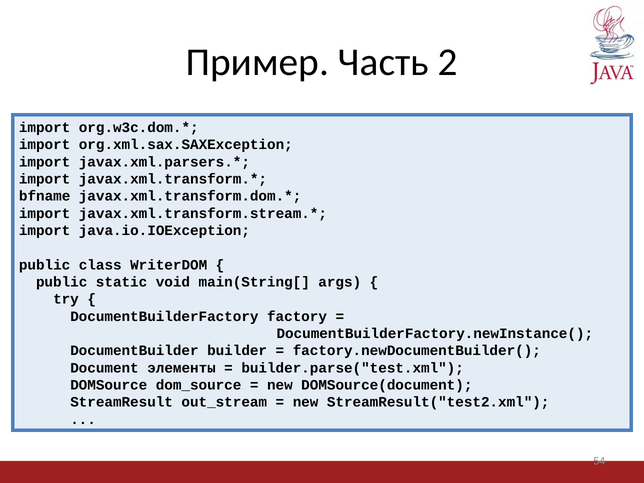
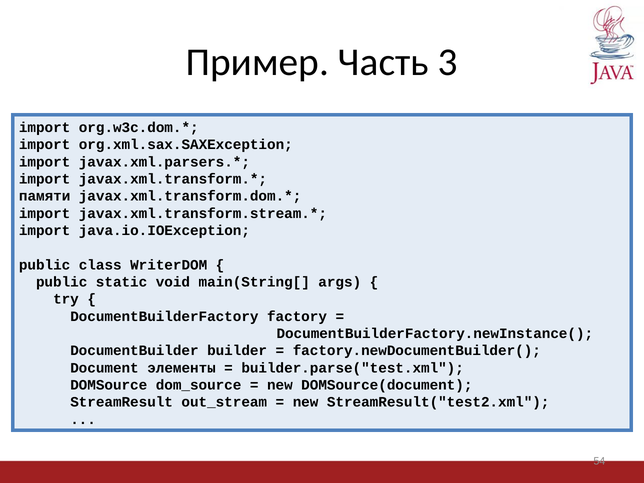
2: 2 -> 3
bfname: bfname -> памяти
